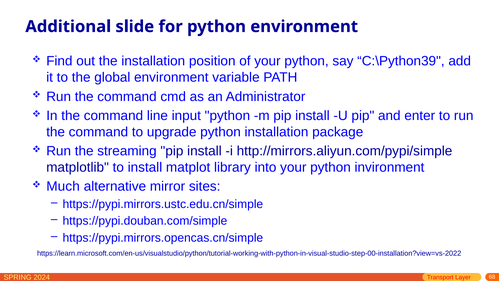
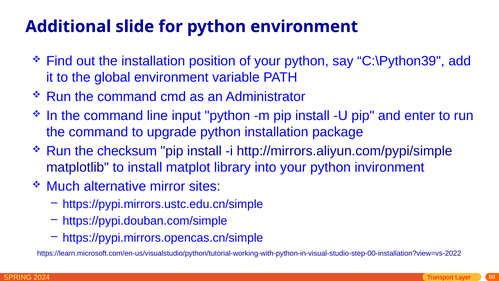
streaming: streaming -> checksum
